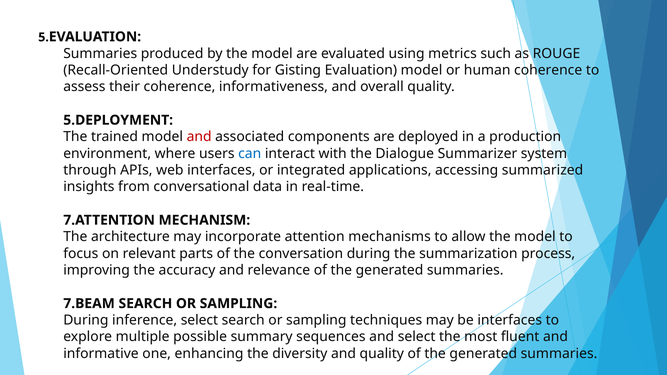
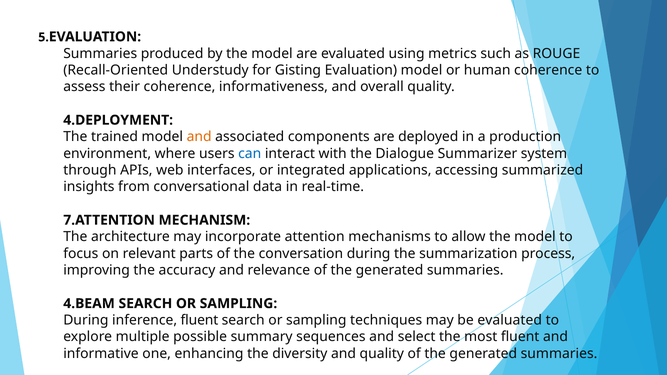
5.DEPLOYMENT: 5.DEPLOYMENT -> 4.DEPLOYMENT
and at (199, 137) colour: red -> orange
7.BEAM: 7.BEAM -> 4.BEAM
inference select: select -> fluent
be interfaces: interfaces -> evaluated
